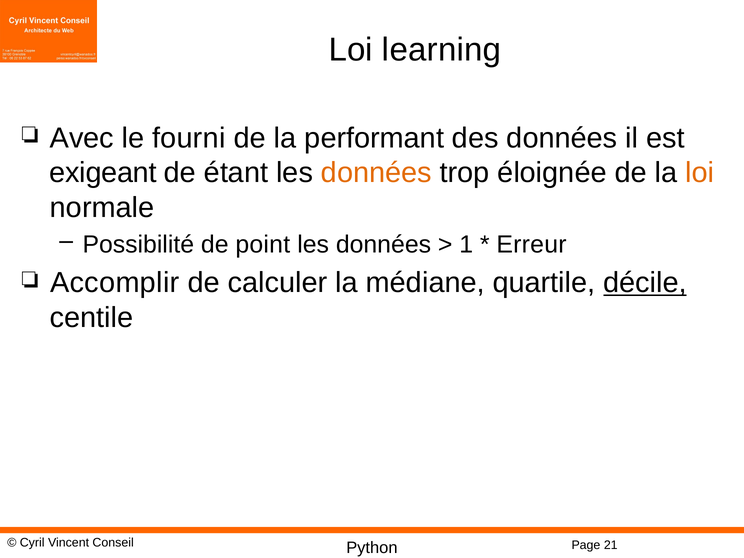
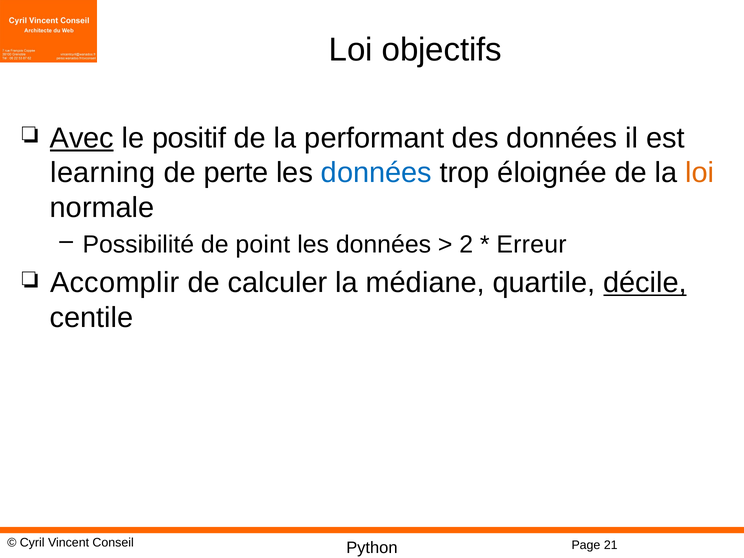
learning: learning -> objectifs
Avec underline: none -> present
fourni: fourni -> positif
exigeant: exigeant -> learning
étant: étant -> perte
données at (376, 173) colour: orange -> blue
1: 1 -> 2
